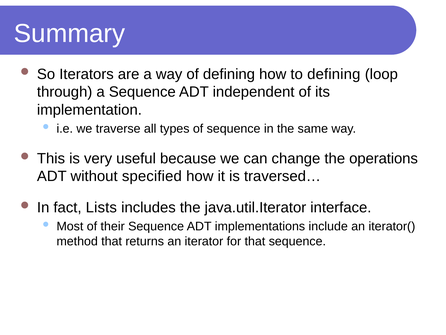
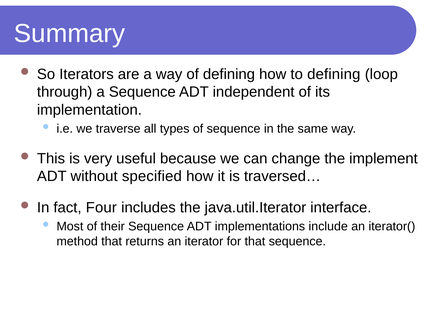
operations: operations -> implement
Lists: Lists -> Four
